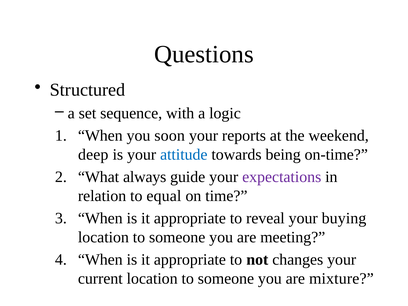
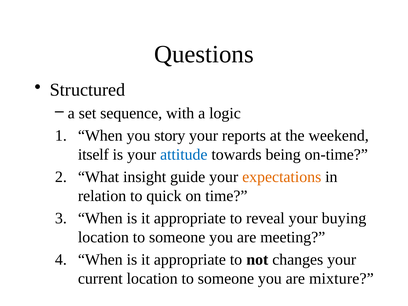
soon: soon -> story
deep: deep -> itself
always: always -> insight
expectations colour: purple -> orange
equal: equal -> quick
